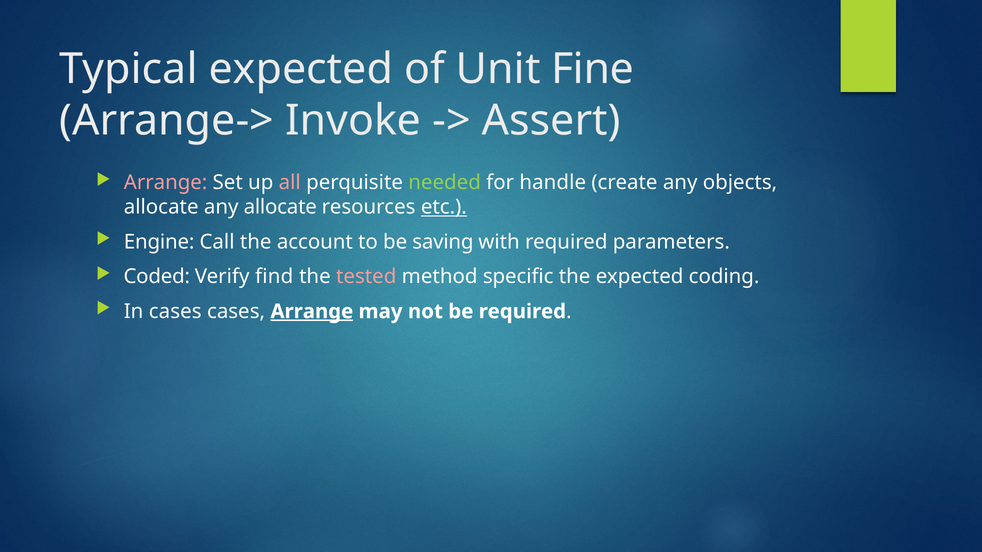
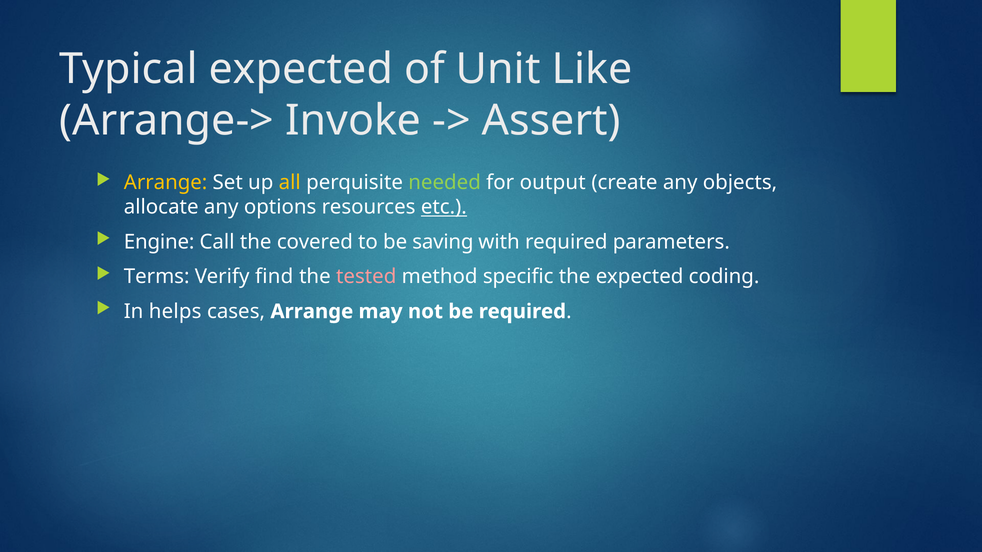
Fine: Fine -> Like
Arrange at (166, 183) colour: pink -> yellow
all colour: pink -> yellow
handle: handle -> output
any allocate: allocate -> options
account: account -> covered
Coded: Coded -> Terms
In cases: cases -> helps
Arrange at (312, 312) underline: present -> none
